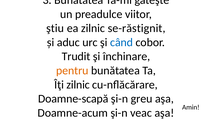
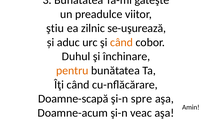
se-răstignit: se-răstignit -> se-uşurează
când at (122, 42) colour: blue -> orange
Trudit: Trudit -> Duhul
Îţi zilnic: zilnic -> când
greu: greu -> spre
